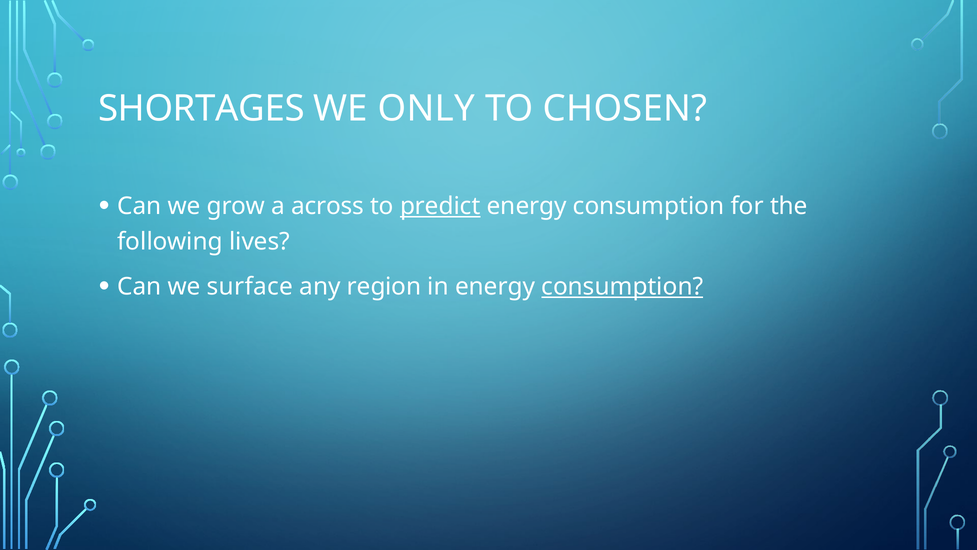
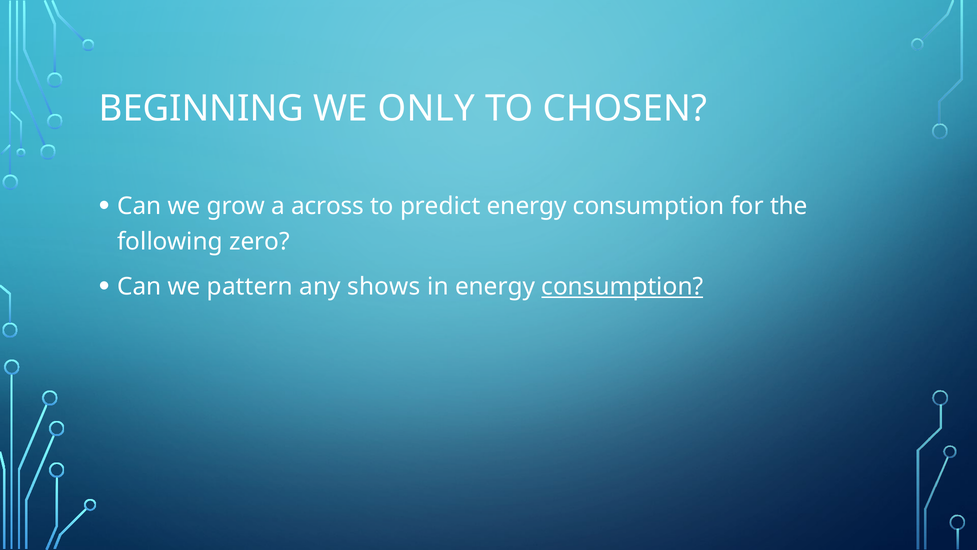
SHORTAGES: SHORTAGES -> BEGINNING
predict underline: present -> none
lives: lives -> zero
surface: surface -> pattern
region: region -> shows
